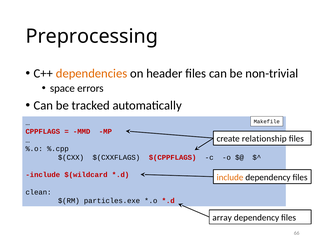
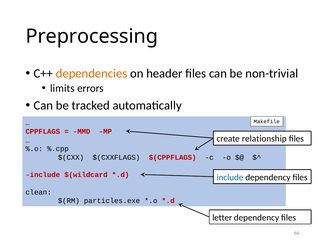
space: space -> limits
include at (230, 177) colour: orange -> blue
array: array -> letter
